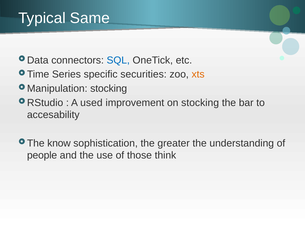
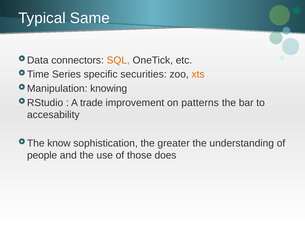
SQL colour: blue -> orange
stocking at (109, 89): stocking -> knowing
used: used -> trade
on stocking: stocking -> patterns
think: think -> does
